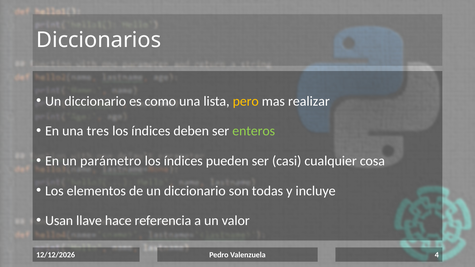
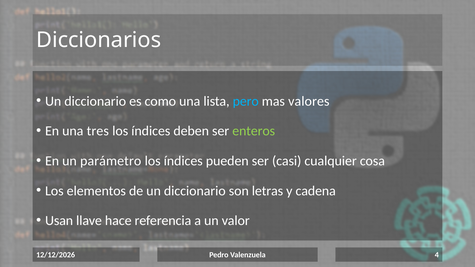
pero colour: yellow -> light blue
realizar: realizar -> valores
todas: todas -> letras
incluye: incluye -> cadena
